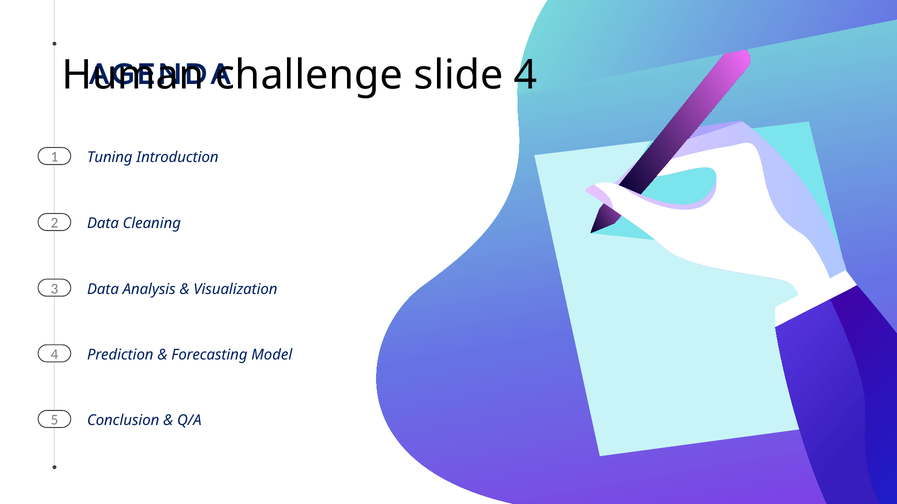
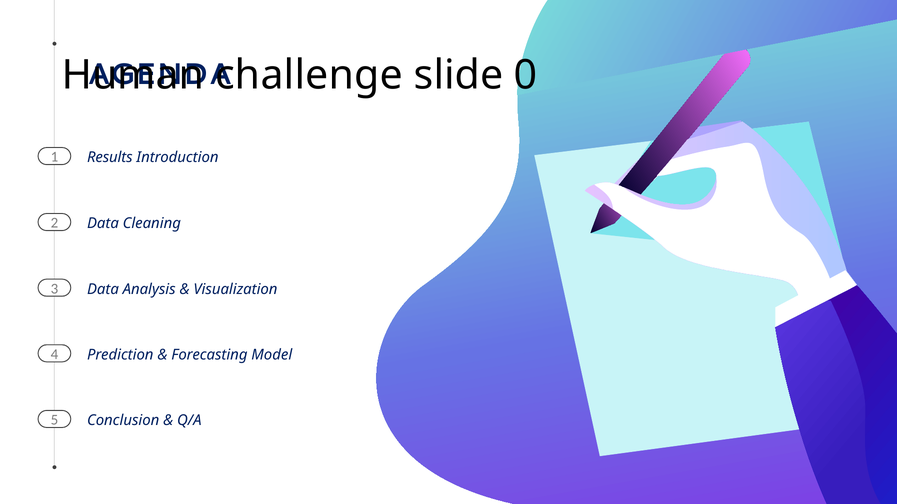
slide 4: 4 -> 0
Tuning: Tuning -> Results
